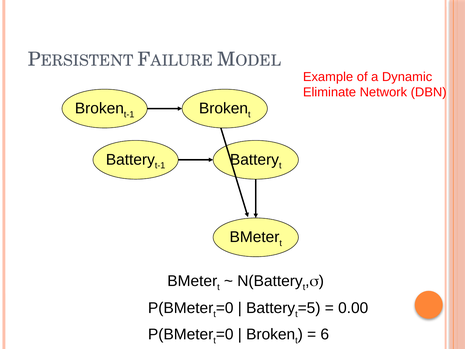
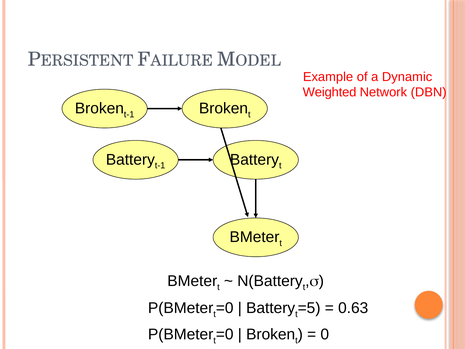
Eliminate: Eliminate -> Weighted
0.00: 0.00 -> 0.63
6: 6 -> 0
